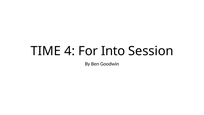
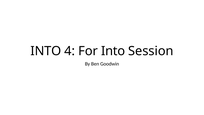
TIME at (46, 51): TIME -> INTO
